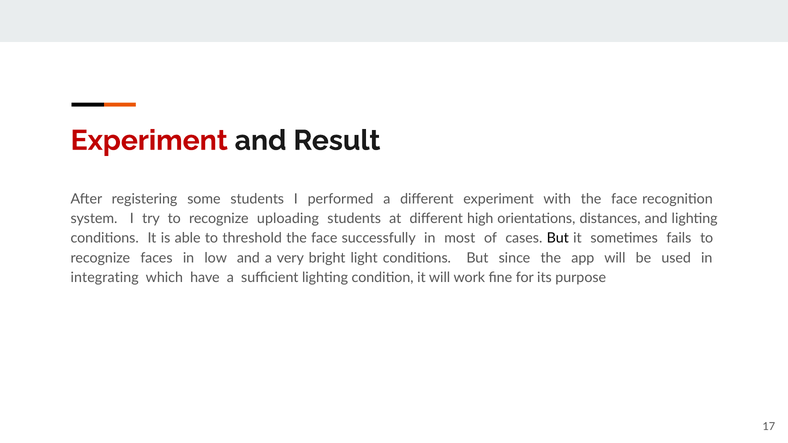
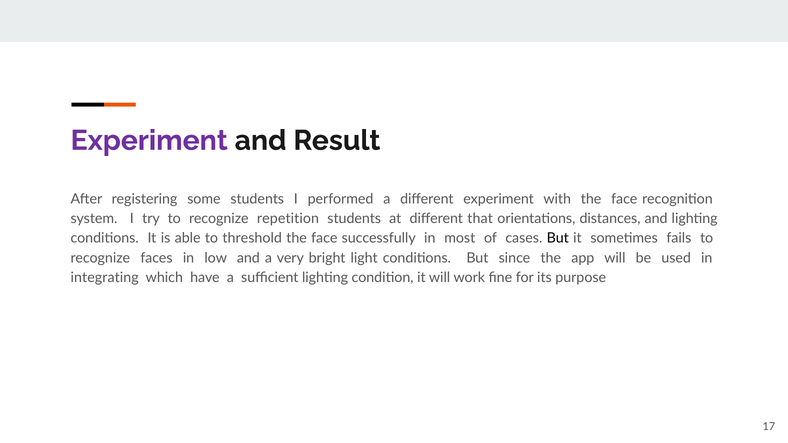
Experiment at (149, 141) colour: red -> purple
uploading: uploading -> repetition
high: high -> that
